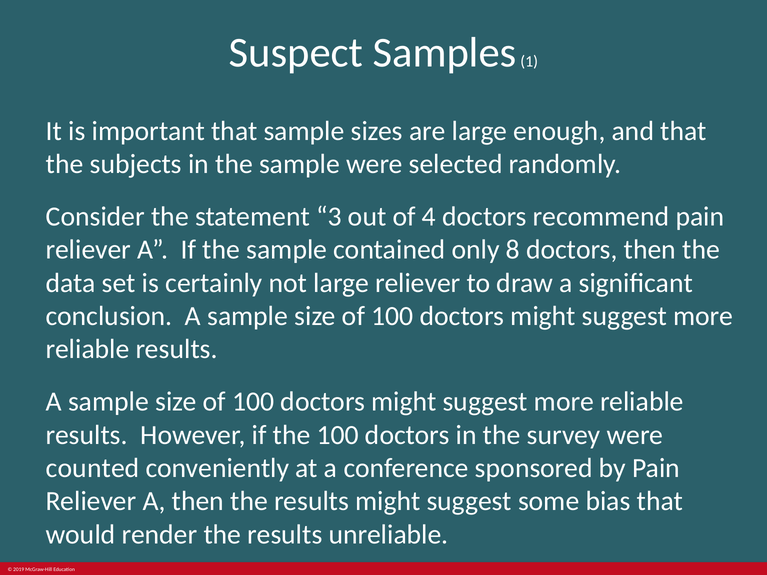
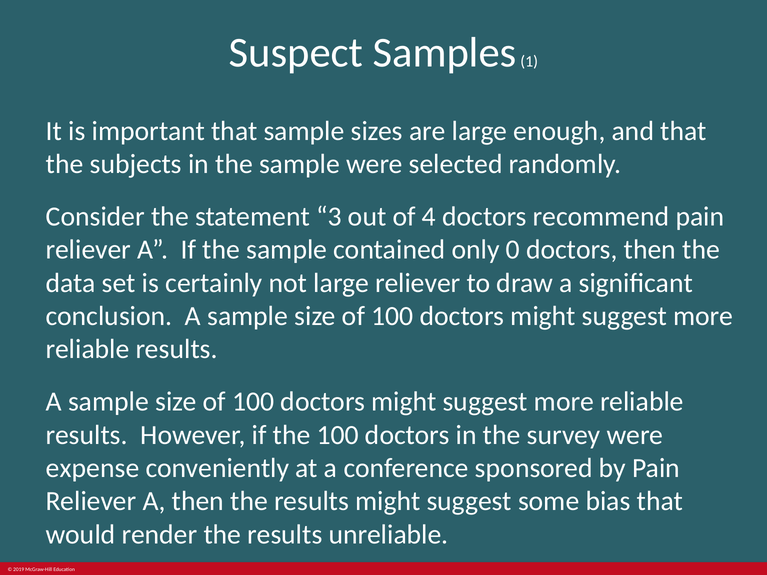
8: 8 -> 0
counted: counted -> expense
